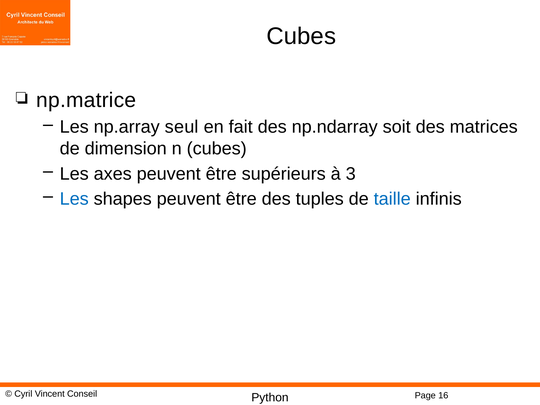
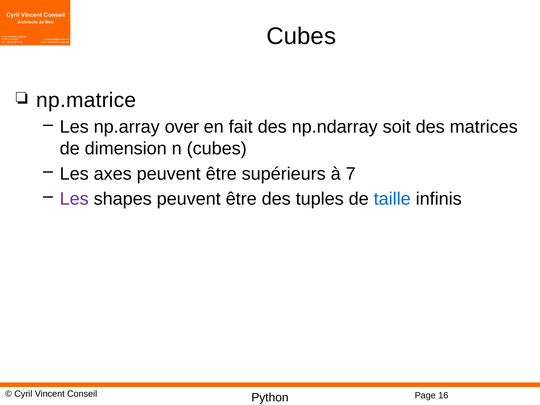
seul: seul -> over
3: 3 -> 7
Les at (74, 199) colour: blue -> purple
